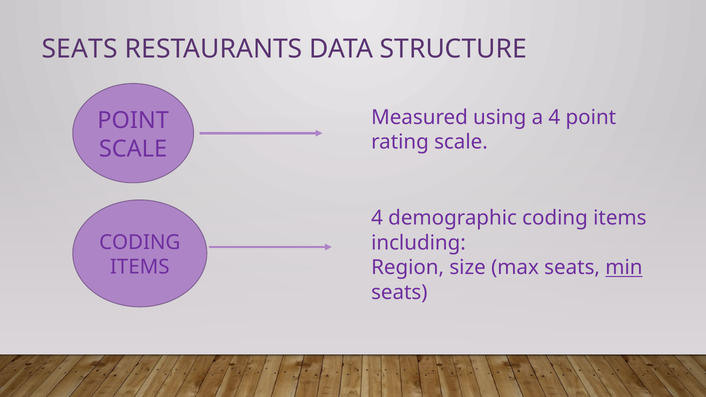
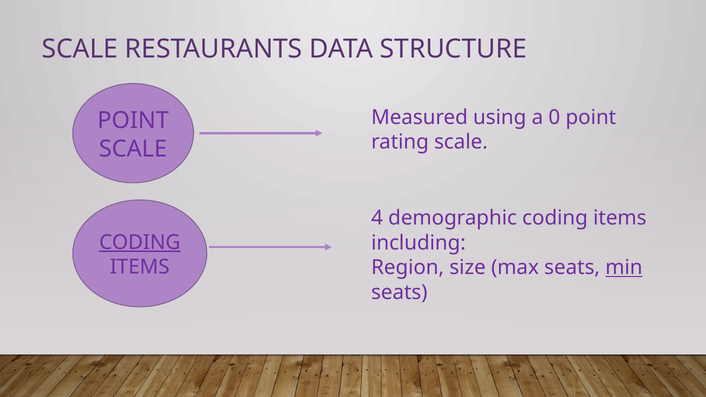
SEATS at (80, 49): SEATS -> SCALE
a 4: 4 -> 0
CODING at (140, 243) underline: none -> present
